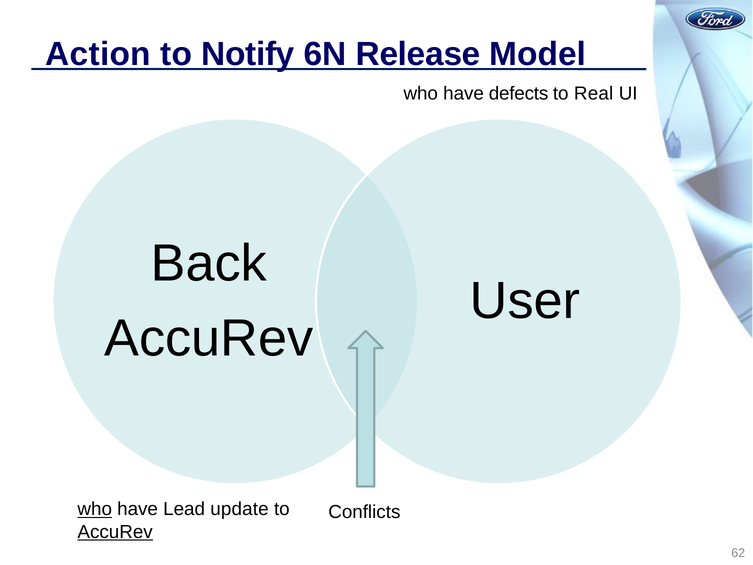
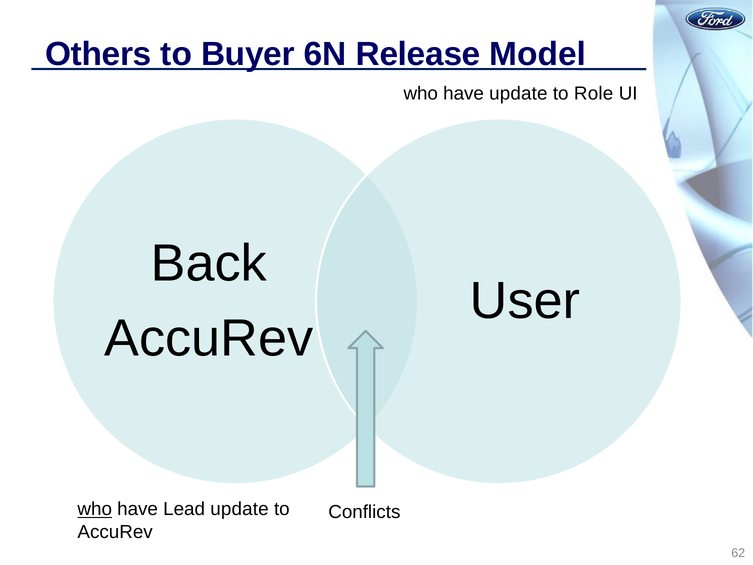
Action: Action -> Others
Notify: Notify -> Buyer
have defects: defects -> update
Real: Real -> Role
AccuRev at (115, 532) underline: present -> none
